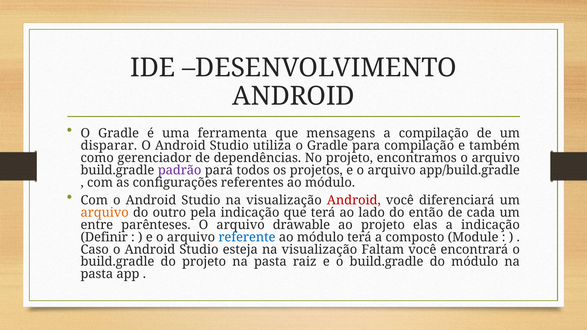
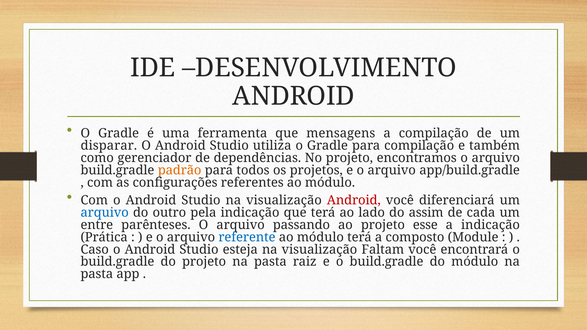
padrão colour: purple -> orange
arquivo at (105, 213) colour: orange -> blue
então: então -> assim
drawable: drawable -> passando
elas: elas -> esse
Definir: Definir -> Prática
